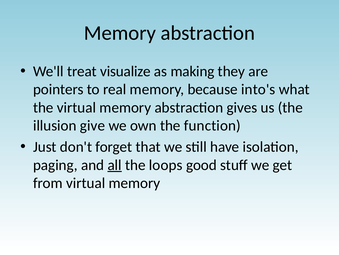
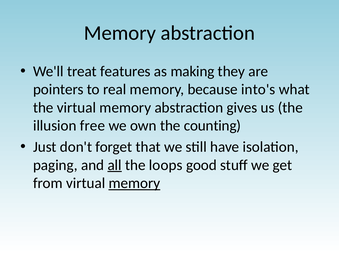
visualize: visualize -> features
give: give -> free
function: function -> counting
memory at (134, 183) underline: none -> present
